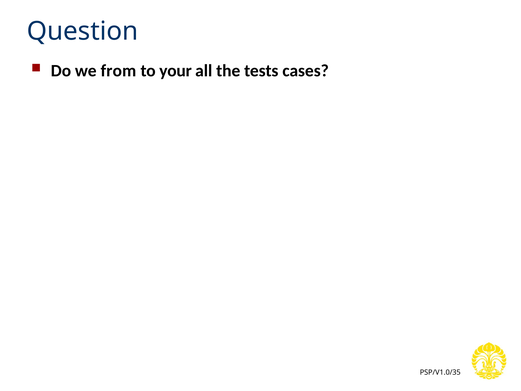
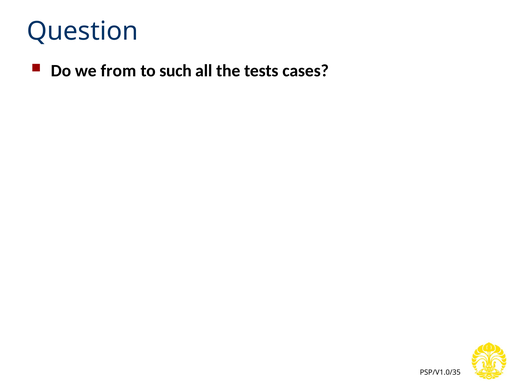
your: your -> such
